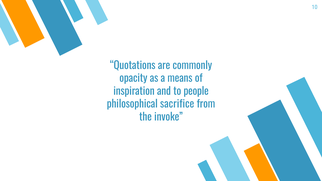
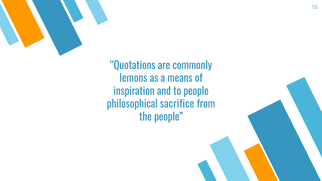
opacity: opacity -> lemons
the invoke: invoke -> people
